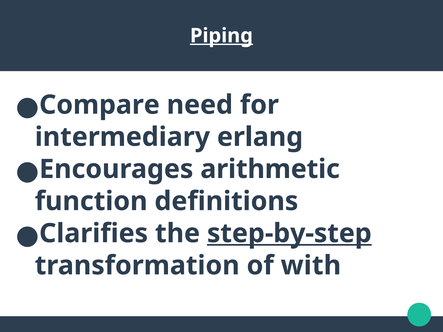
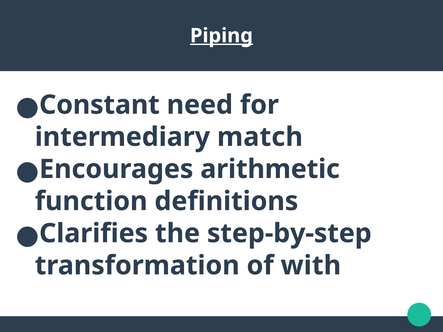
Compare: Compare -> Constant
erlang: erlang -> match
step-by-step underline: present -> none
